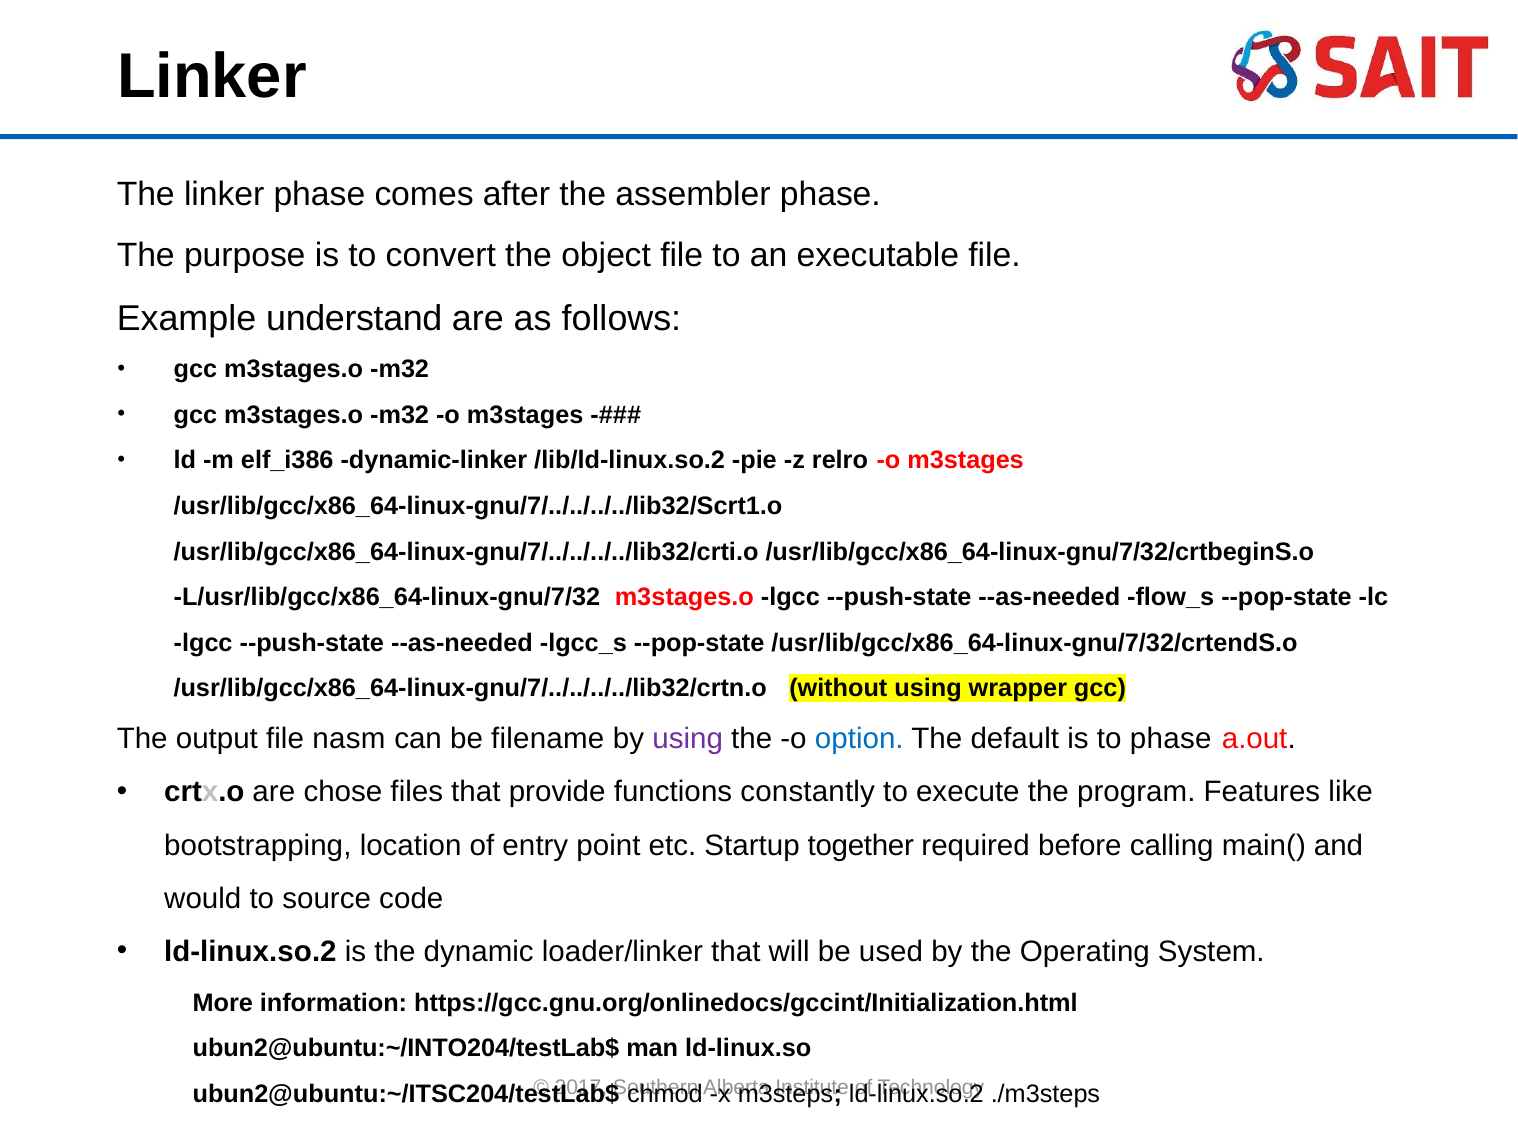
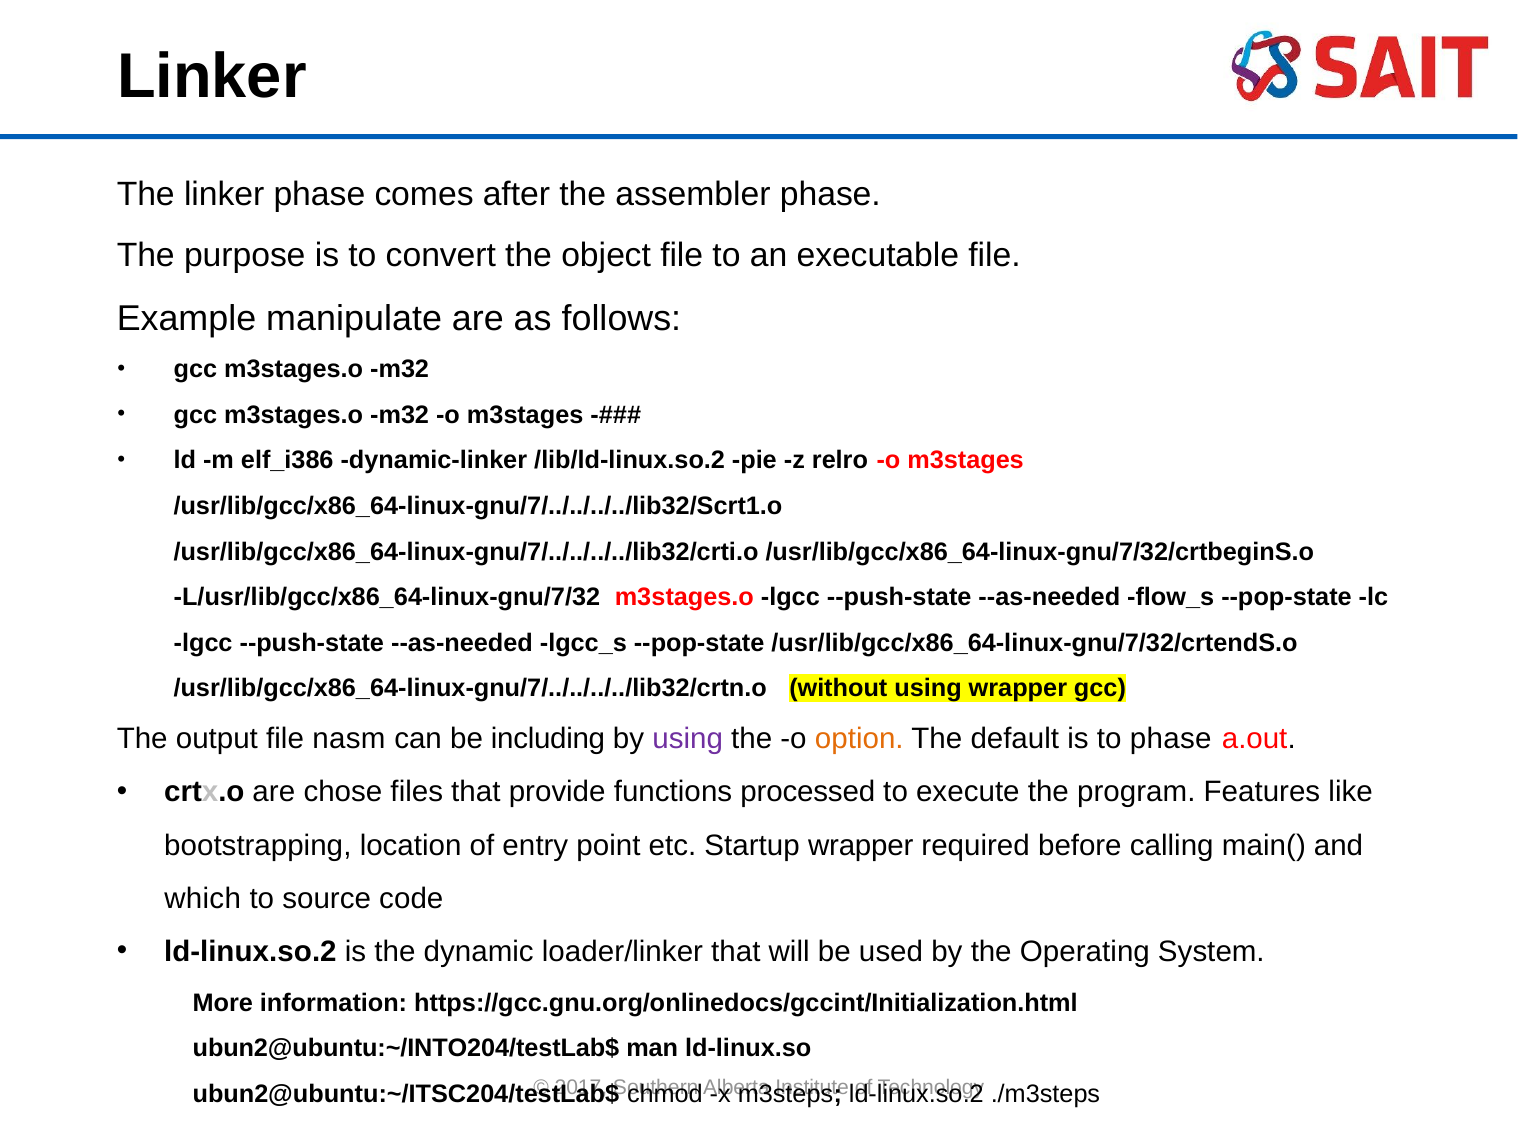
understand: understand -> manipulate
filename: filename -> including
option colour: blue -> orange
constantly: constantly -> processed
Startup together: together -> wrapper
would: would -> which
